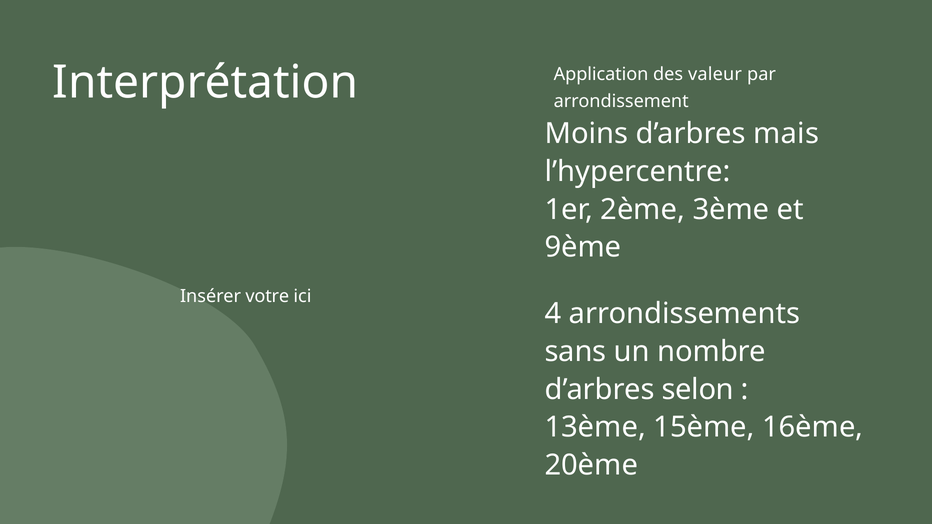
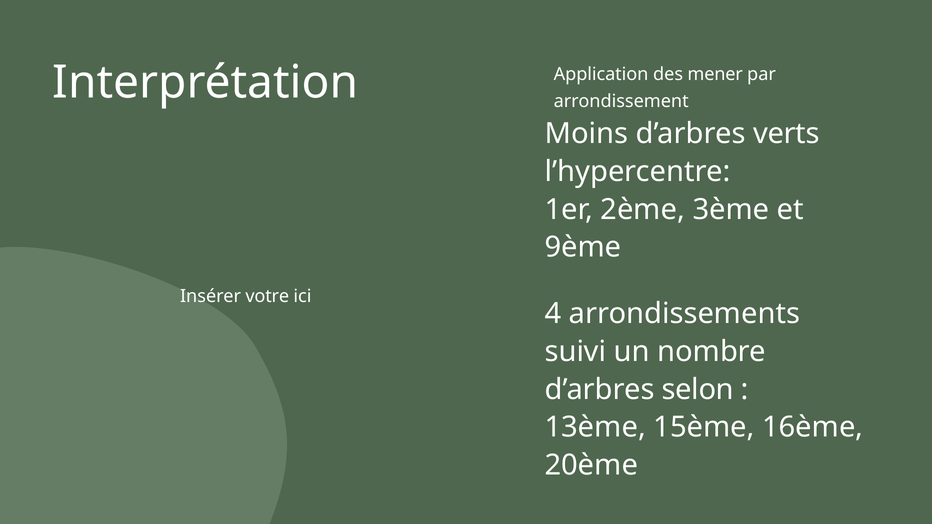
valeur: valeur -> mener
mais: mais -> verts
sans: sans -> suivi
